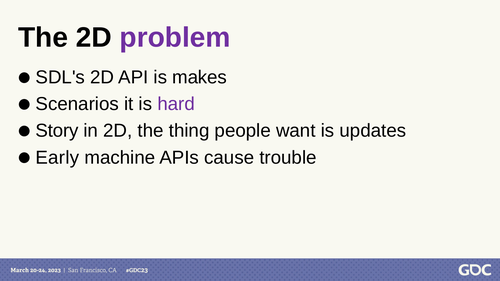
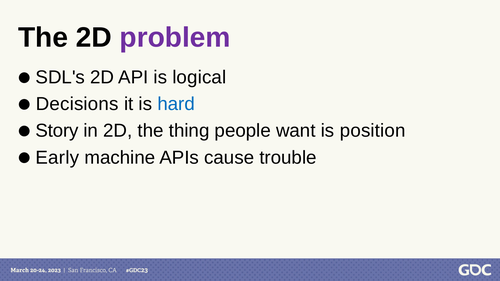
makes: makes -> logical
Scenarios: Scenarios -> Decisions
hard colour: purple -> blue
updates: updates -> position
